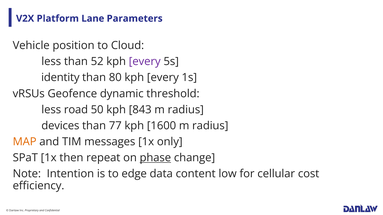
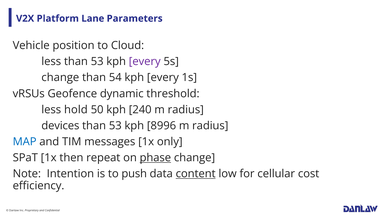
less than 52: 52 -> 53
identity at (60, 78): identity -> change
80: 80 -> 54
road: road -> hold
843: 843 -> 240
77 at (115, 126): 77 -> 53
1600: 1600 -> 8996
MAP colour: orange -> blue
edge: edge -> push
content underline: none -> present
